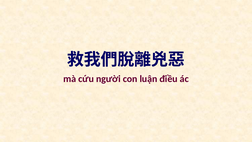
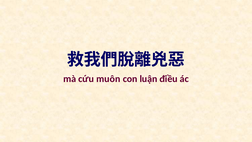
người: người -> muôn
